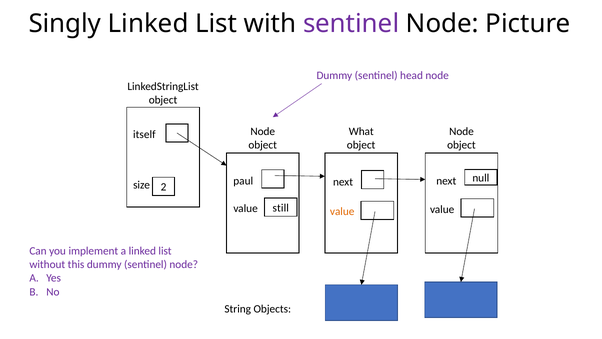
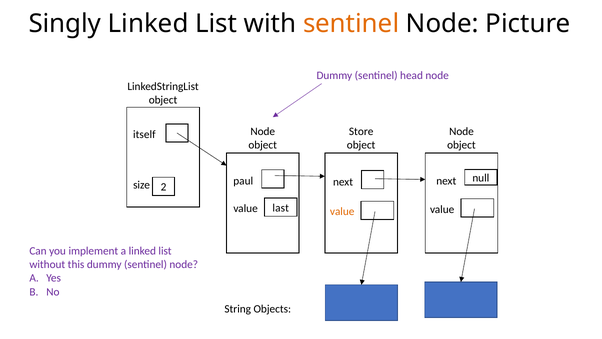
sentinel at (351, 24) colour: purple -> orange
What: What -> Store
still: still -> last
